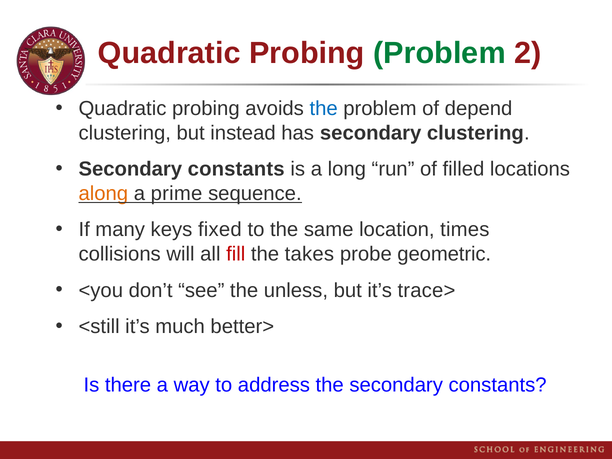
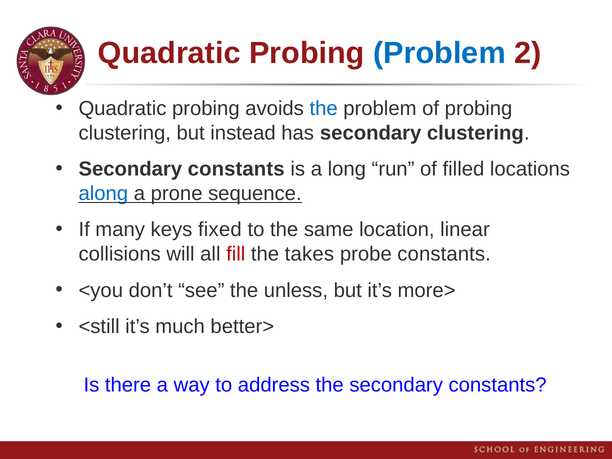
Problem at (439, 53) colour: green -> blue
of depend: depend -> probing
along colour: orange -> blue
prime: prime -> prone
times: times -> linear
probe geometric: geometric -> constants
trace>: trace> -> more>
